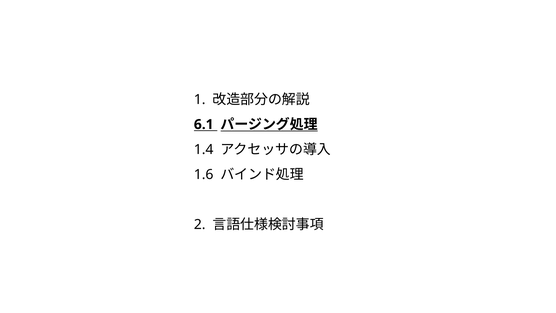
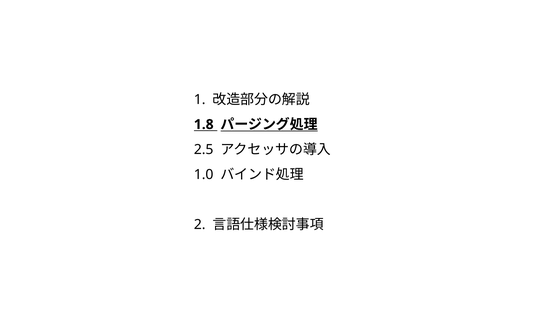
6.1: 6.1 -> 1.8
1.4: 1.4 -> 2.5
1.6: 1.6 -> 1.0
